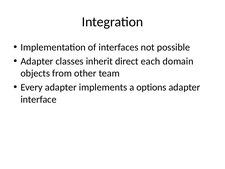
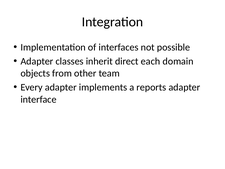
options: options -> reports
